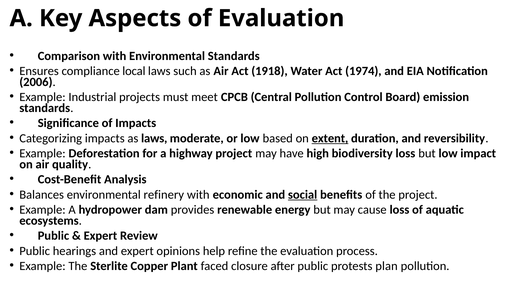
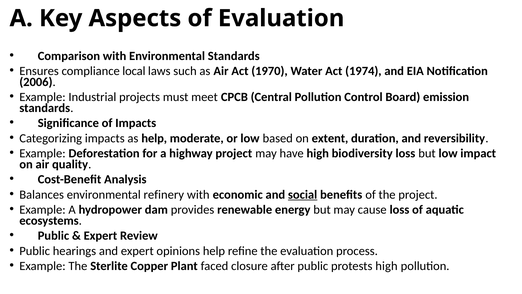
1918: 1918 -> 1970
as laws: laws -> help
extent underline: present -> none
protests plan: plan -> high
